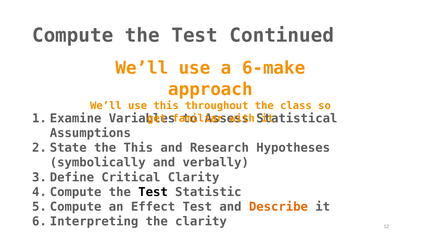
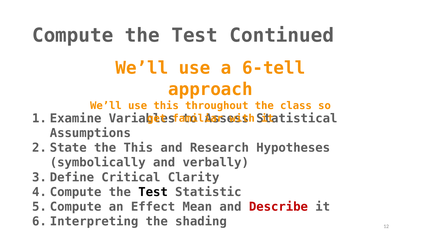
6-make: 6-make -> 6-tell
Effect Test: Test -> Mean
Describe colour: orange -> red
the clarity: clarity -> shading
